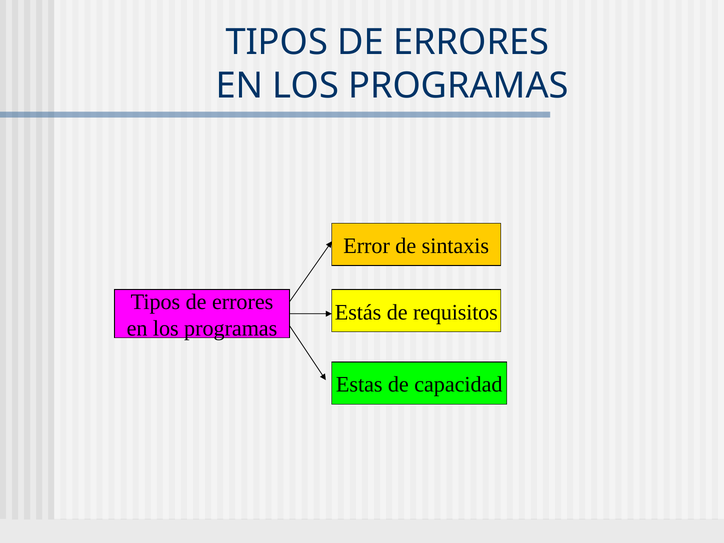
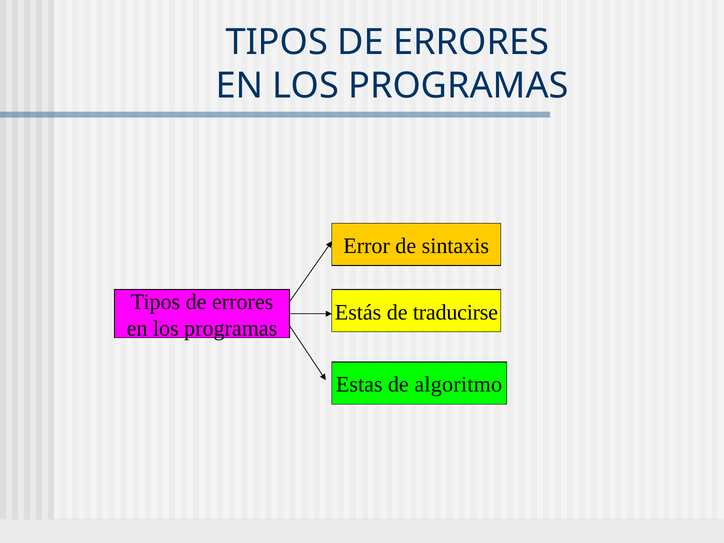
requisitos: requisitos -> traducirse
capacidad: capacidad -> algoritmo
